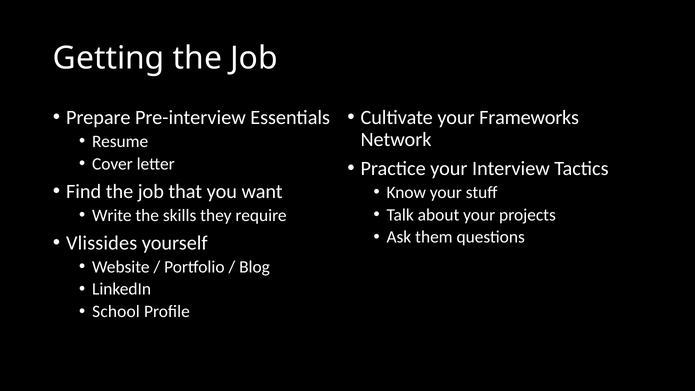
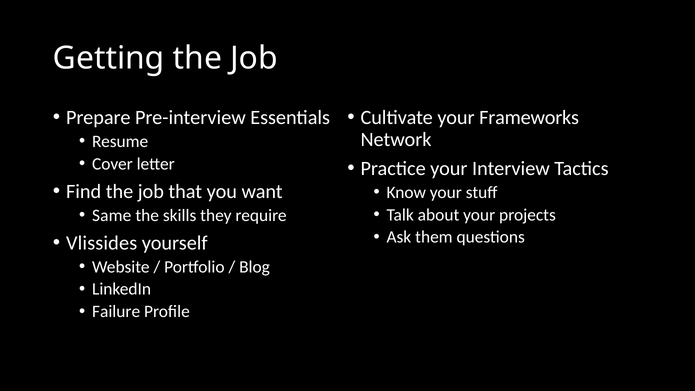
Write: Write -> Same
School: School -> Failure
